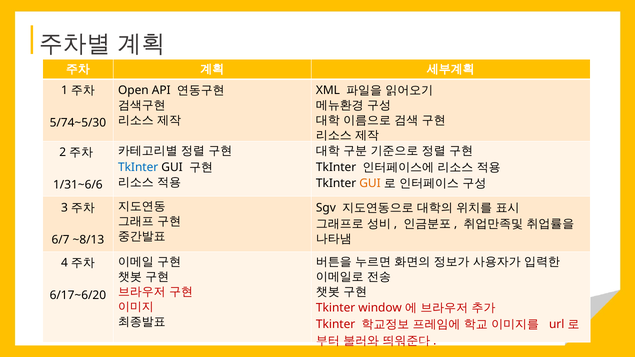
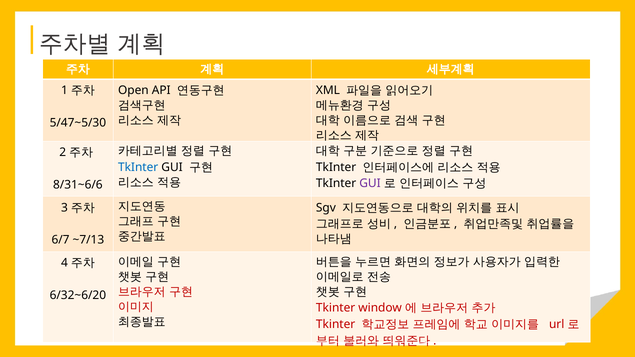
5/74~5/30: 5/74~5/30 -> 5/47~5/30
GUI at (370, 184) colour: orange -> purple
1/31~6/6: 1/31~6/6 -> 8/31~6/6
~8/13: ~8/13 -> ~7/13
6/17~6/20: 6/17~6/20 -> 6/32~6/20
